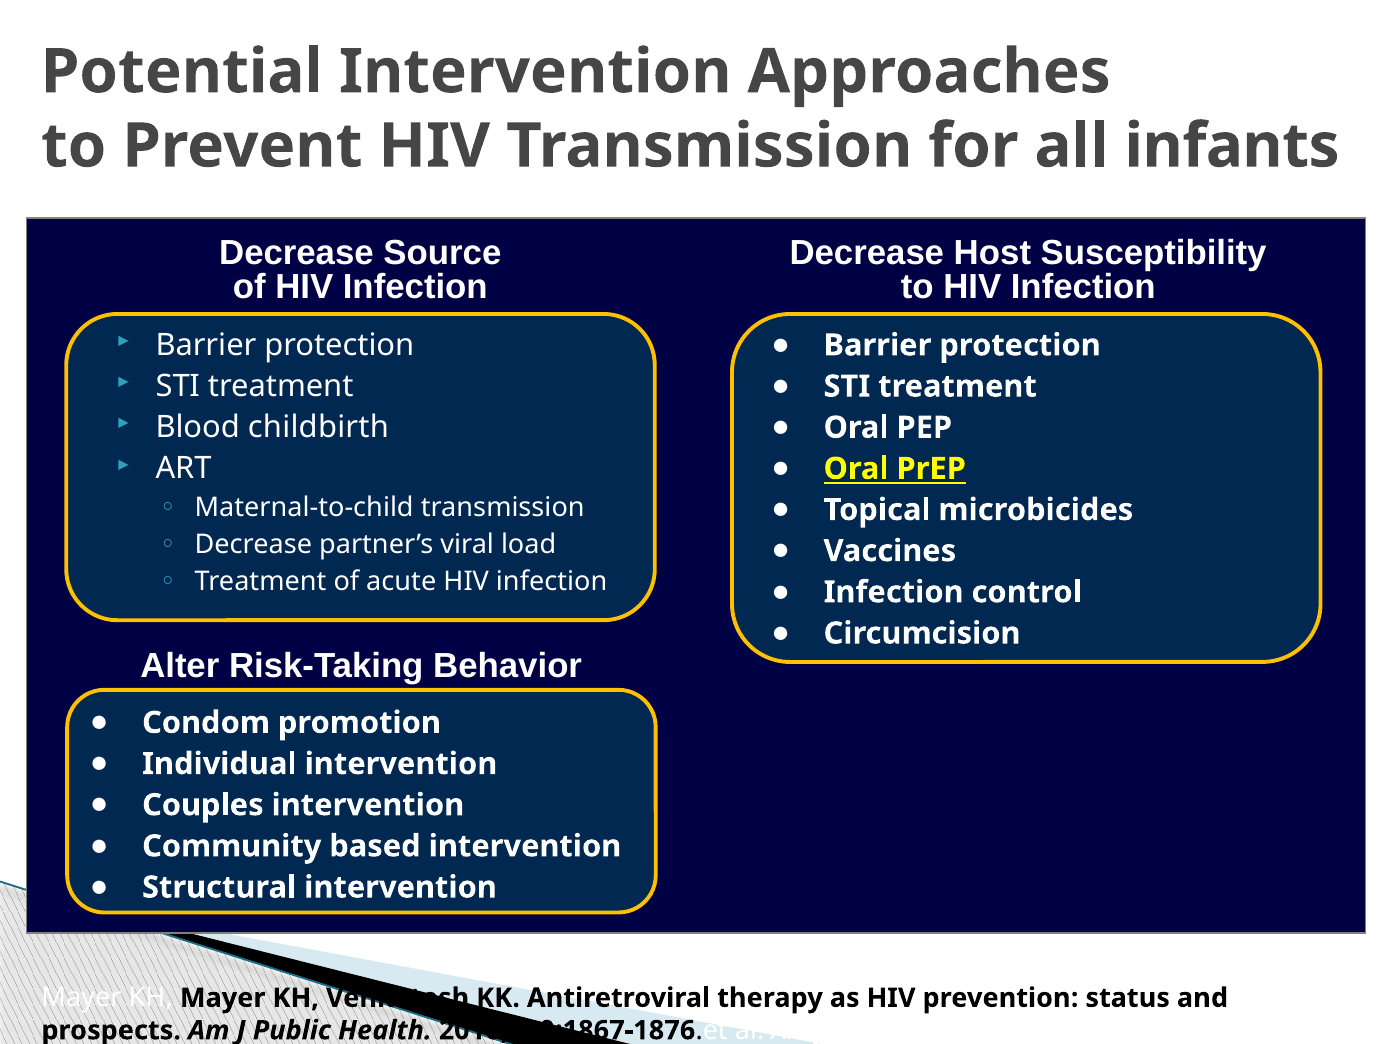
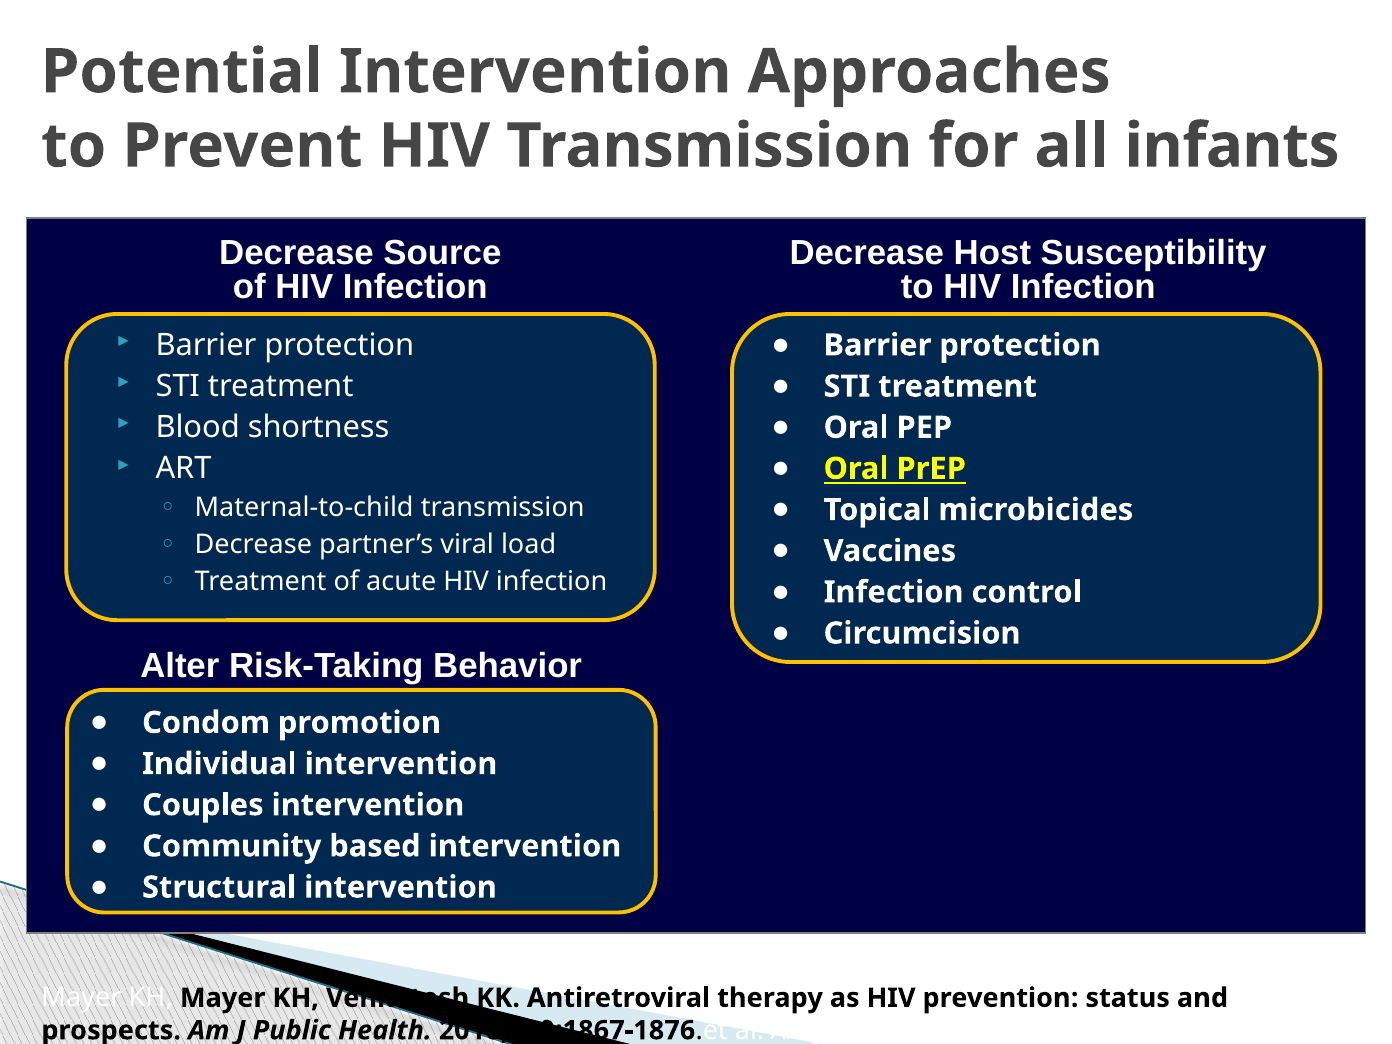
childbirth: childbirth -> shortness
